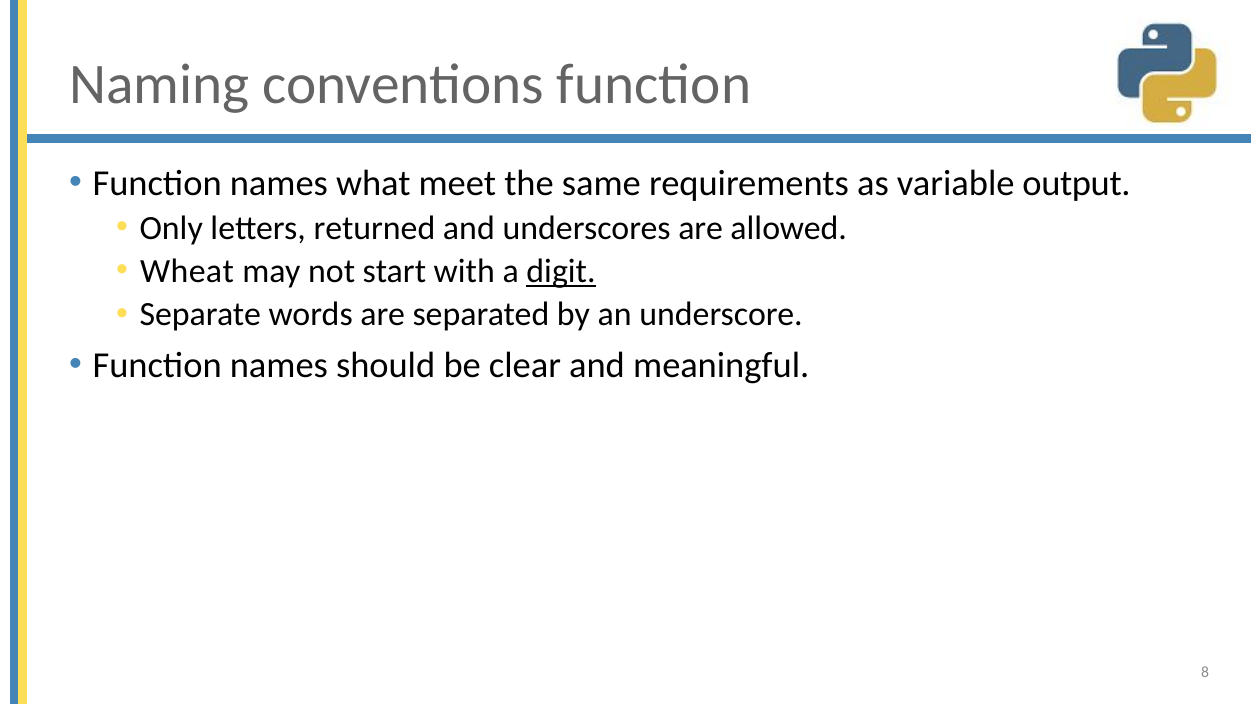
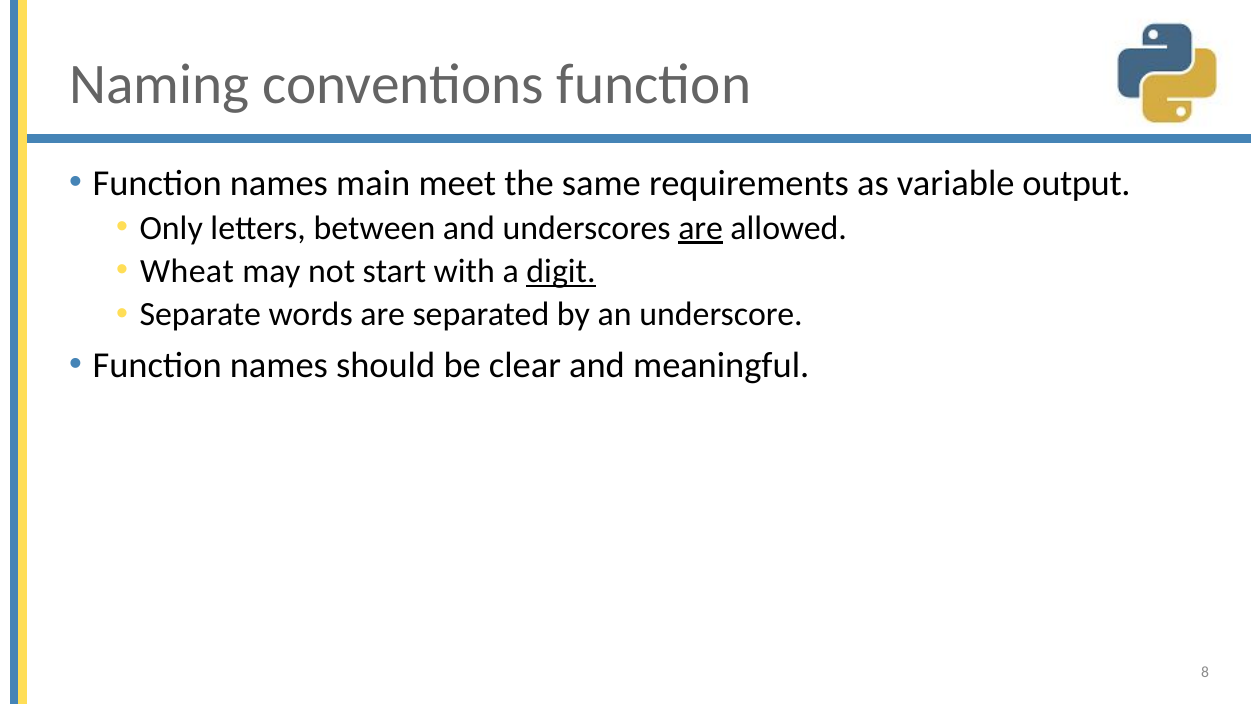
what: what -> main
returned: returned -> between
are at (701, 228) underline: none -> present
